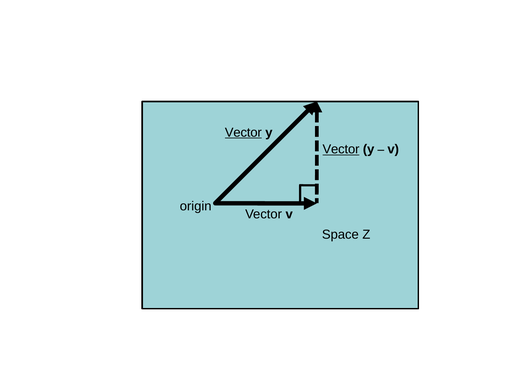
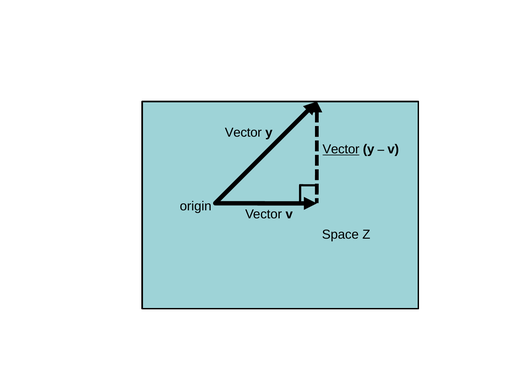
Vector at (243, 132) underline: present -> none
